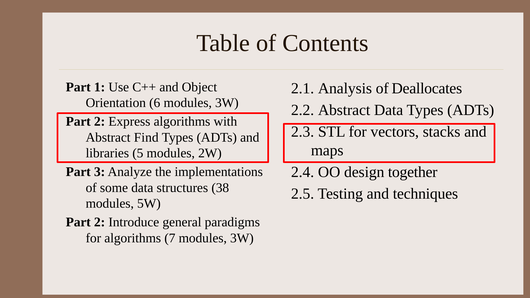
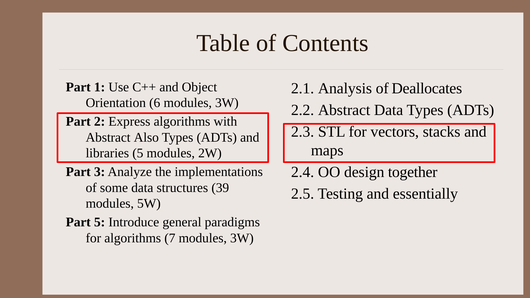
Find: Find -> Also
38: 38 -> 39
techniques: techniques -> essentially
2 at (100, 222): 2 -> 5
